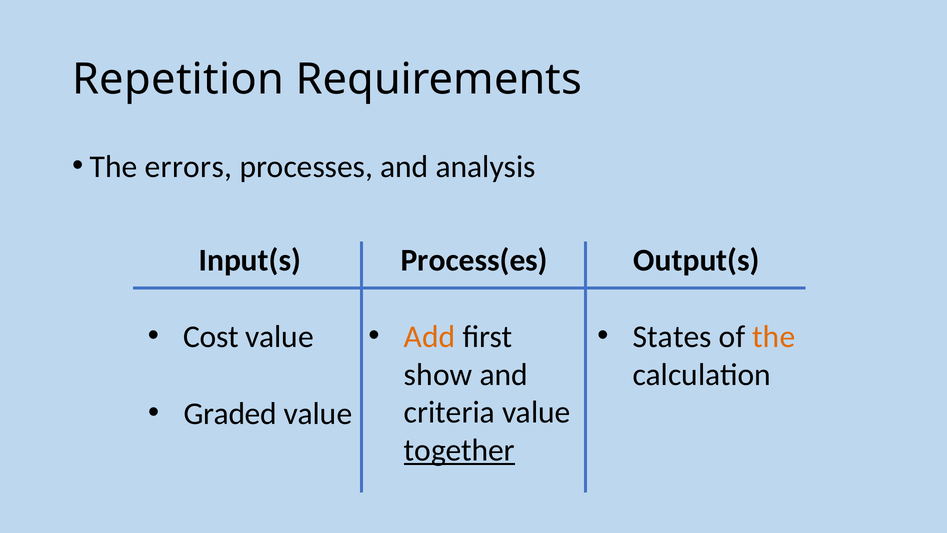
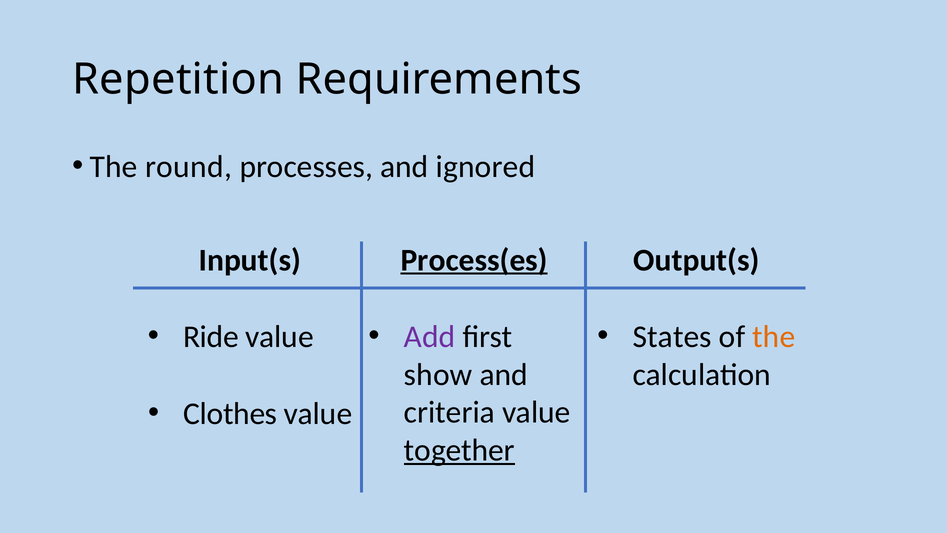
errors: errors -> round
analysis: analysis -> ignored
Process(es underline: none -> present
Add colour: orange -> purple
Cost: Cost -> Ride
Graded: Graded -> Clothes
